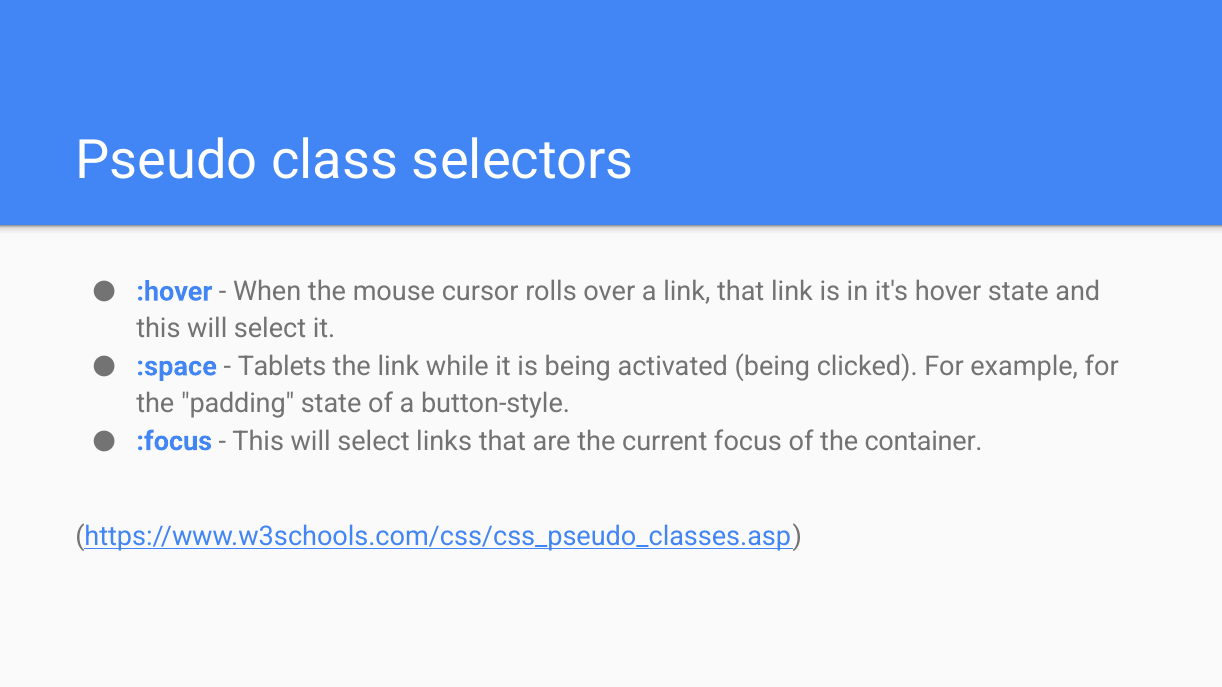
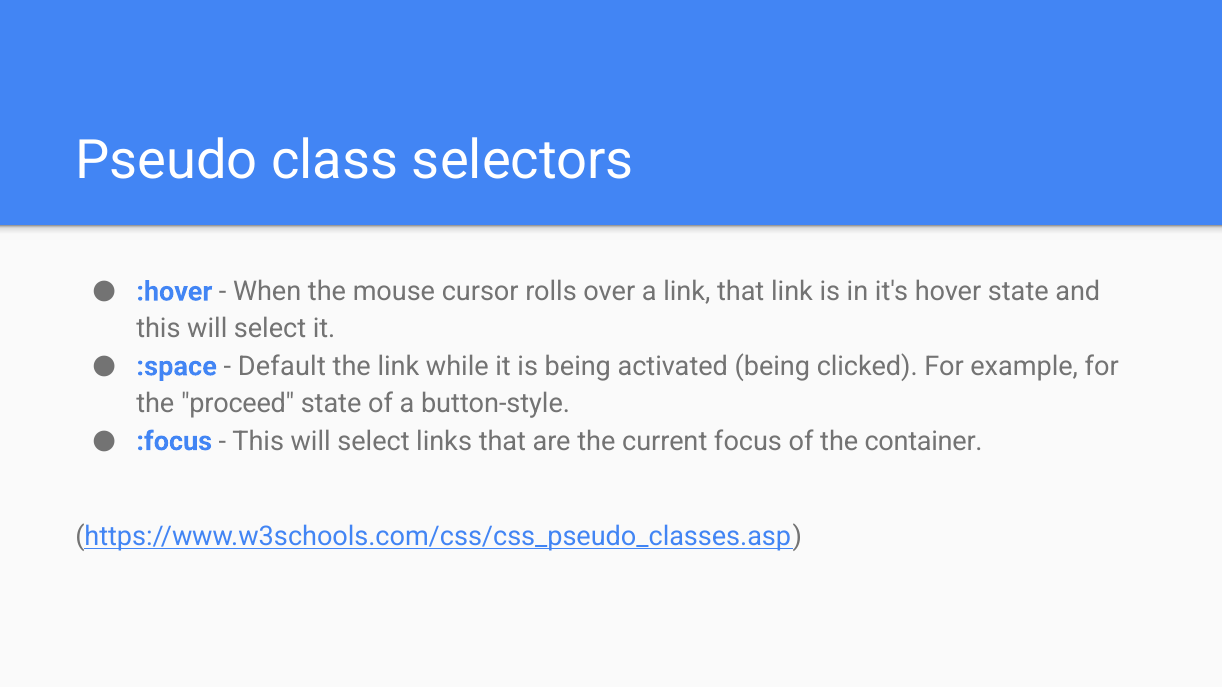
Tablets: Tablets -> Default
padding: padding -> proceed
